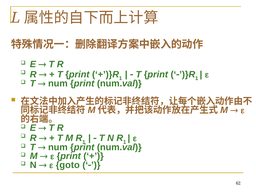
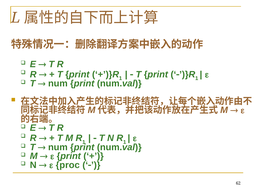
goto: goto -> proc
